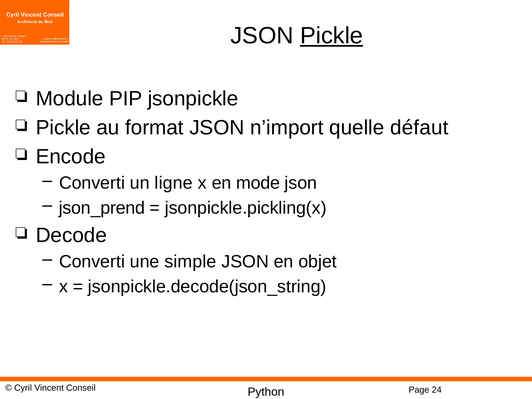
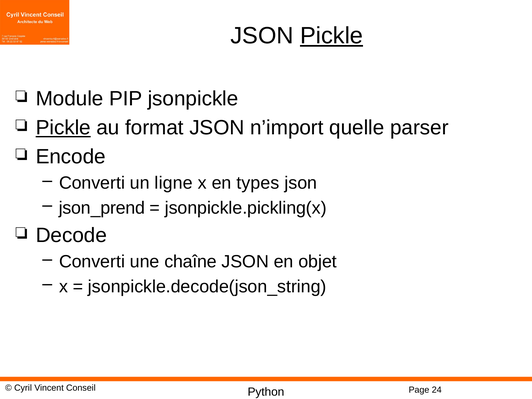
Pickle at (63, 128) underline: none -> present
défaut: défaut -> parser
mode: mode -> types
simple: simple -> chaîne
